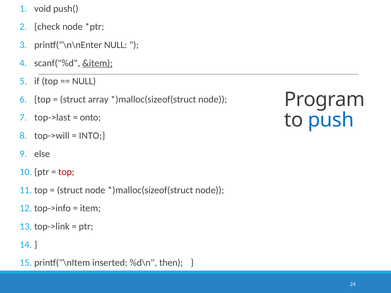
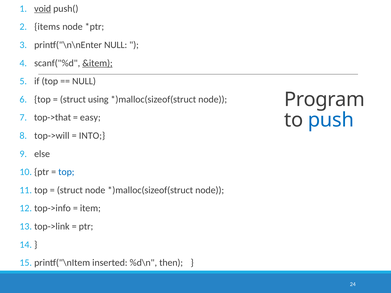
void underline: none -> present
check: check -> items
array: array -> using
top->last: top->last -> top->that
onto: onto -> easy
top at (66, 172) colour: red -> blue
